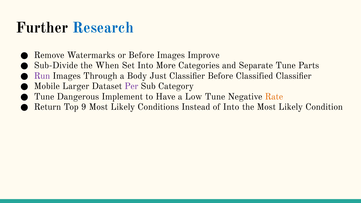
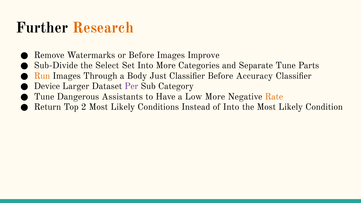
Research colour: blue -> orange
When: When -> Select
Run colour: purple -> orange
Classified: Classified -> Accuracy
Mobile: Mobile -> Device
Implement: Implement -> Assistants
Low Tune: Tune -> More
9: 9 -> 2
